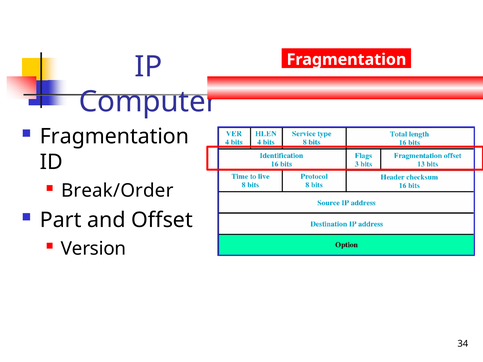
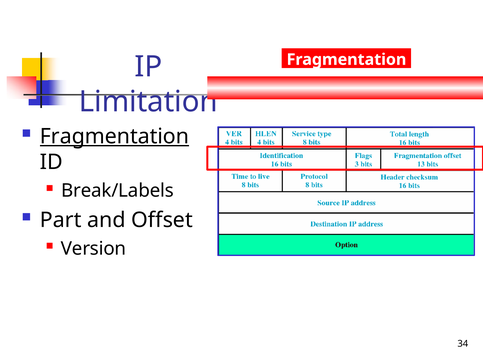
Computer: Computer -> Limitation
Fragmentation at (114, 136) underline: none -> present
Break/Order: Break/Order -> Break/Labels
